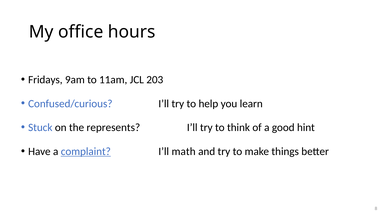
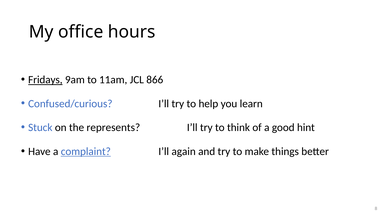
Fridays underline: none -> present
203: 203 -> 866
math: math -> again
